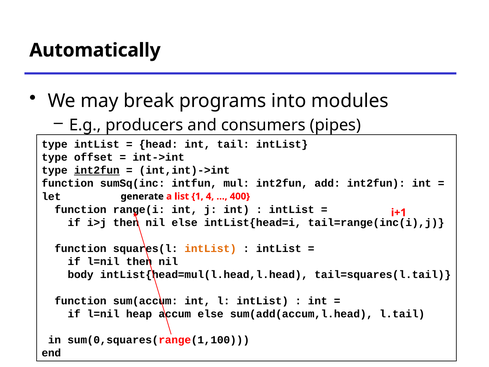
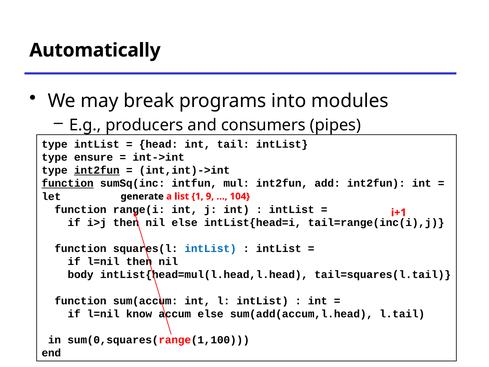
offset: offset -> ensure
function at (68, 183) underline: none -> present
4: 4 -> 9
400: 400 -> 104
intList at (210, 248) colour: orange -> blue
heap: heap -> know
